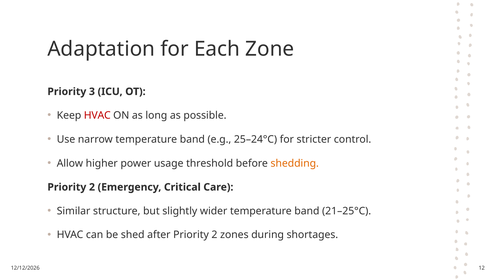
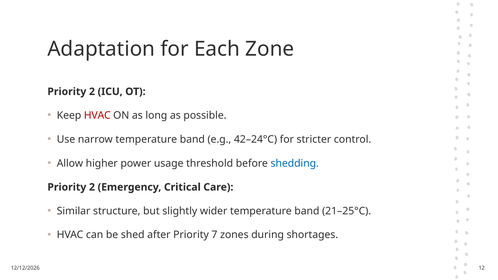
3 at (92, 92): 3 -> 2
25–24°C: 25–24°C -> 42–24°C
shedding colour: orange -> blue
after Priority 2: 2 -> 7
